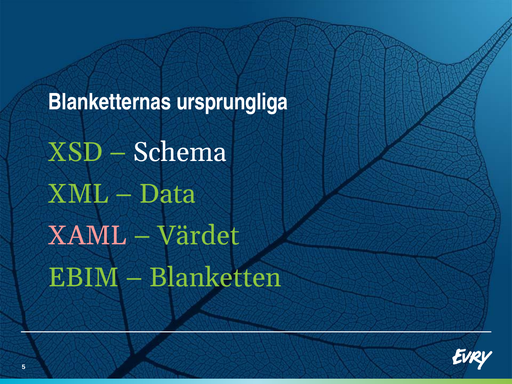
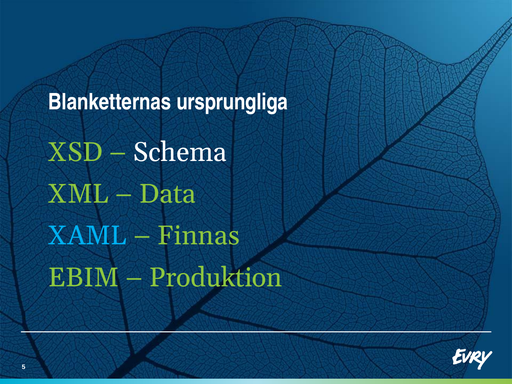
XAML colour: pink -> light blue
Värdet: Värdet -> Finnas
Blanketten: Blanketten -> Produktion
